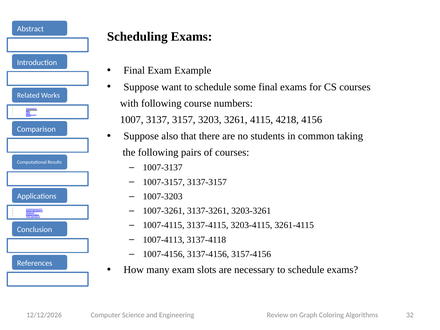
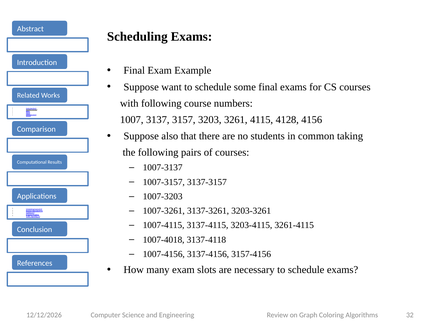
4218: 4218 -> 4128
1007‐4113: 1007‐4113 -> 1007‐4018
